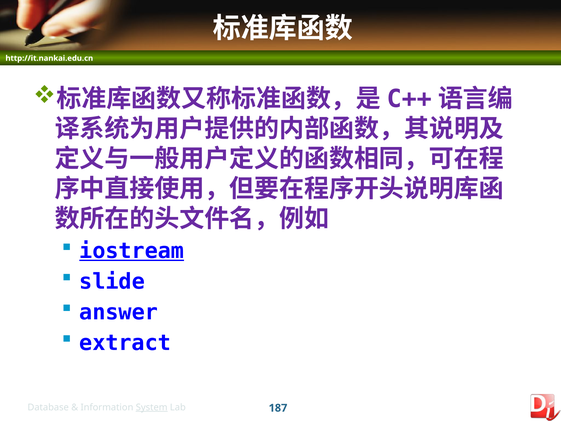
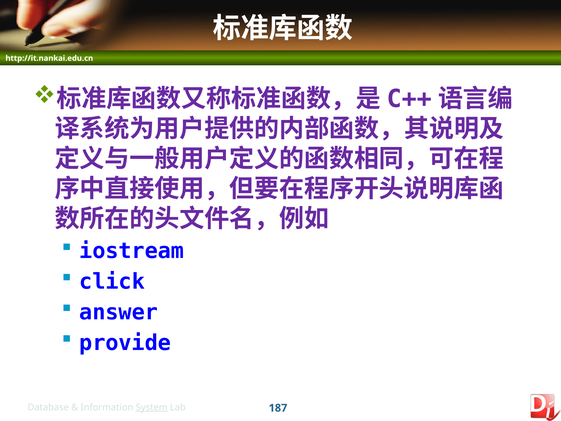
iostream underline: present -> none
slide: slide -> click
extract: extract -> provide
